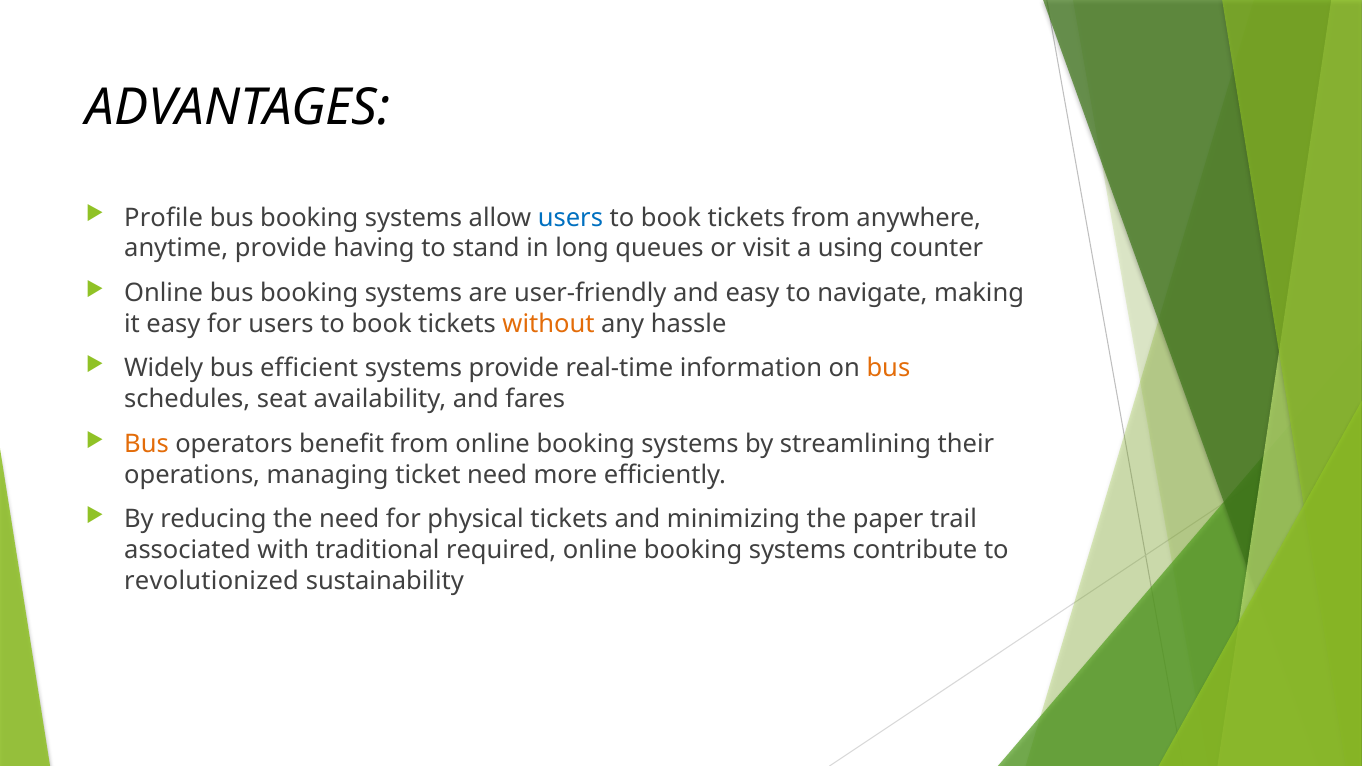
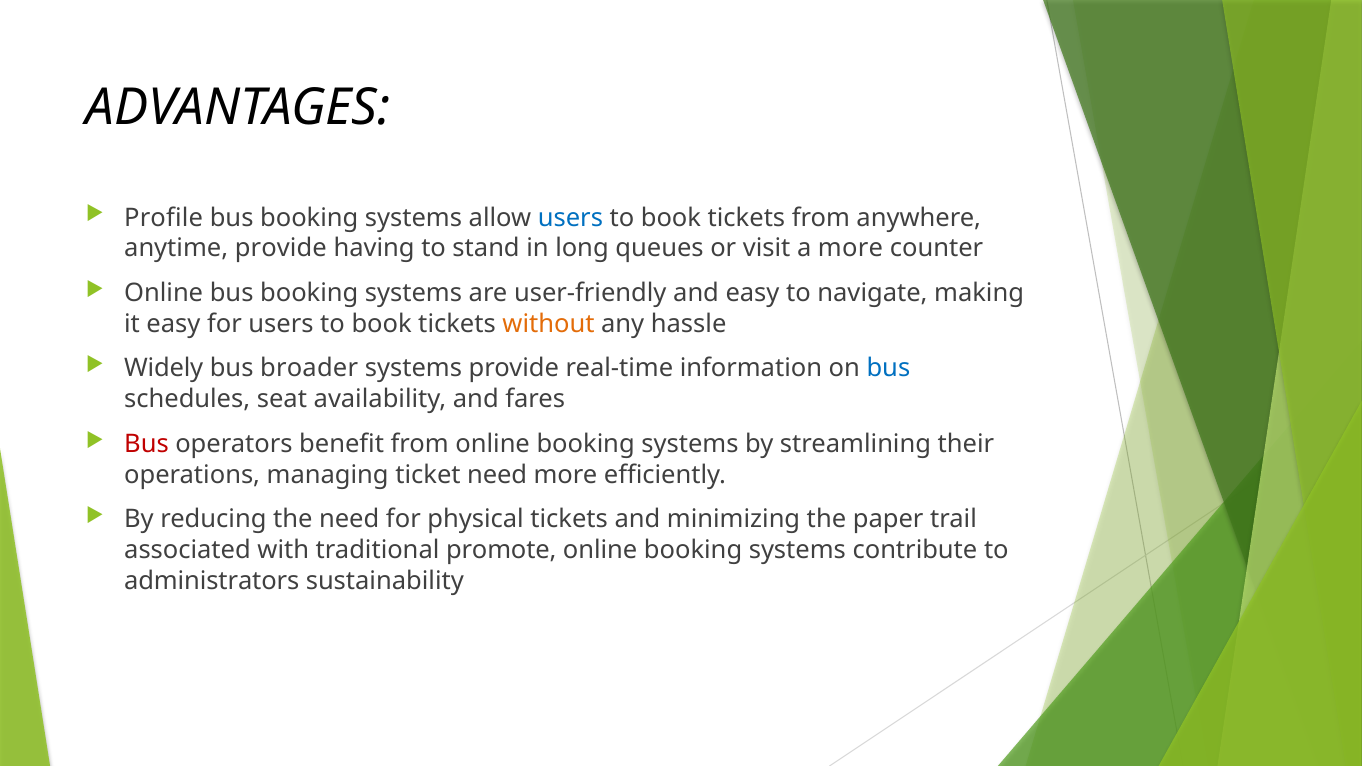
a using: using -> more
efficient: efficient -> broader
bus at (888, 369) colour: orange -> blue
Bus at (146, 444) colour: orange -> red
required: required -> promote
revolutionized: revolutionized -> administrators
